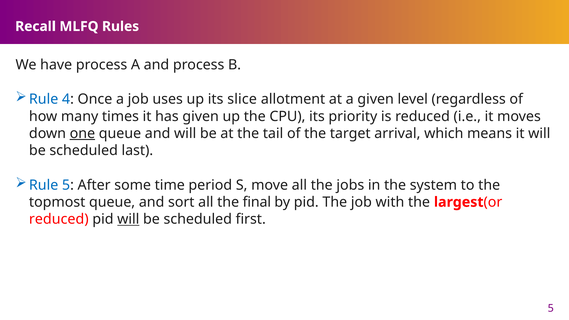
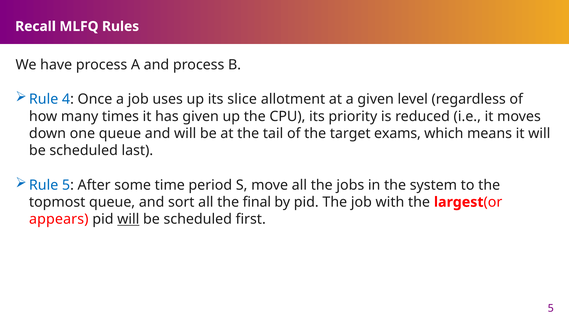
one underline: present -> none
arrival: arrival -> exams
reduced at (59, 219): reduced -> appears
